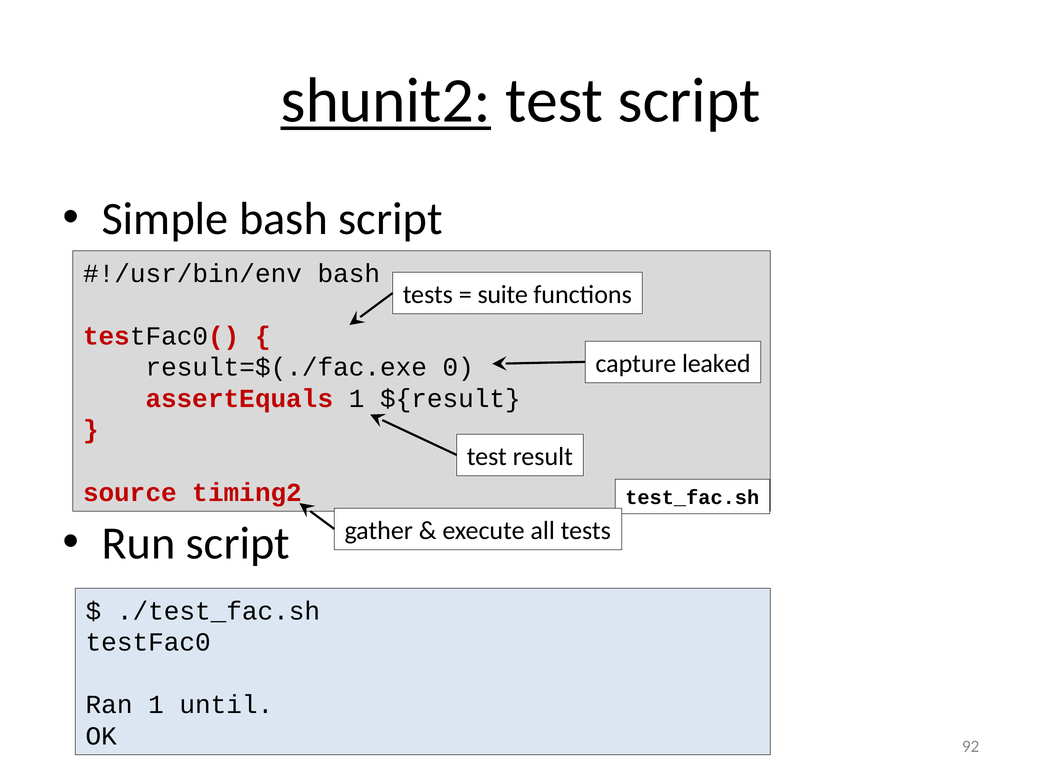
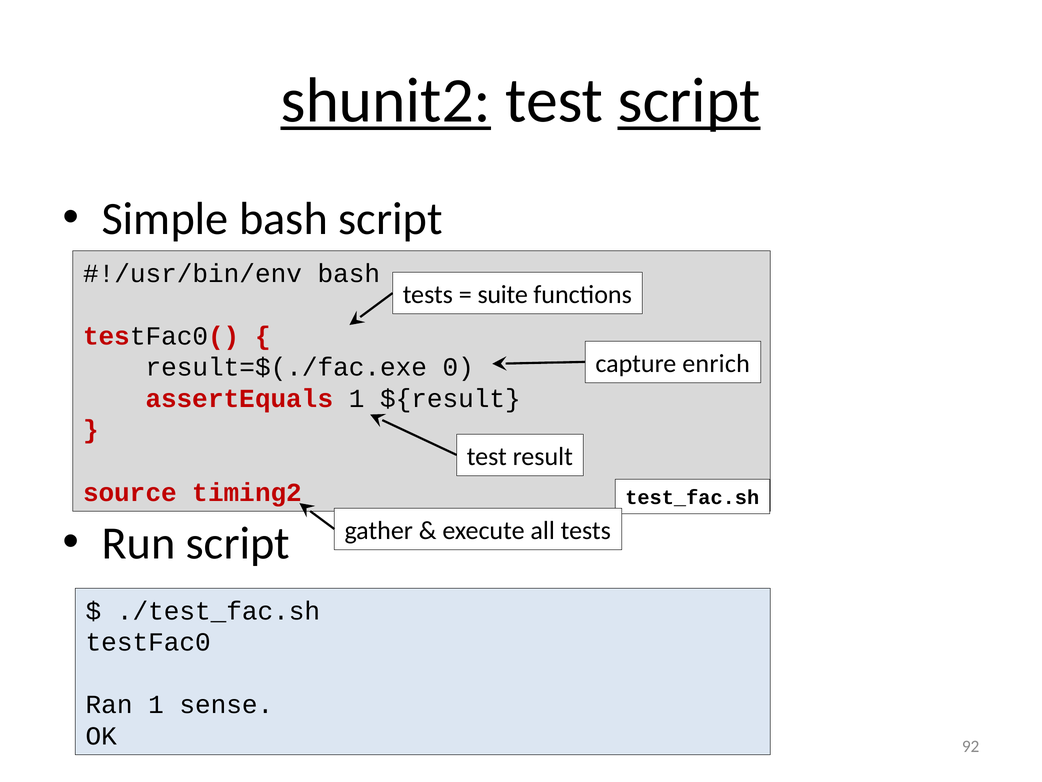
script at (689, 101) underline: none -> present
leaked: leaked -> enrich
until: until -> sense
